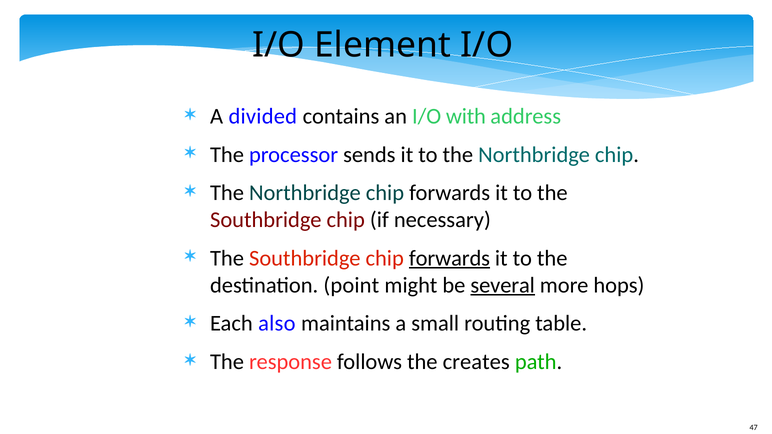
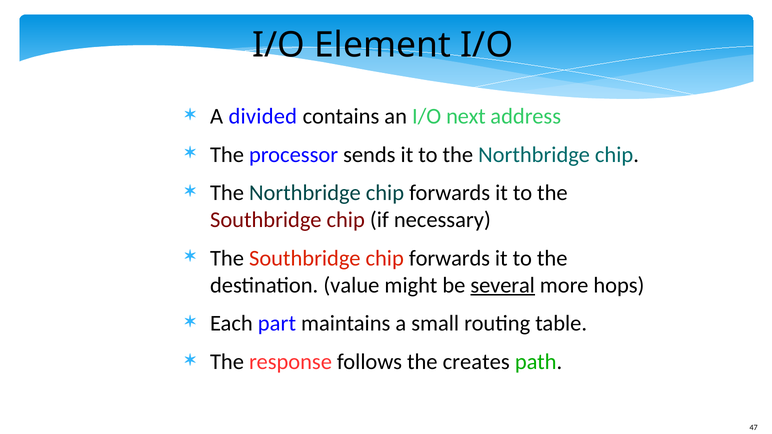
with: with -> next
forwards at (450, 258) underline: present -> none
point: point -> value
also: also -> part
